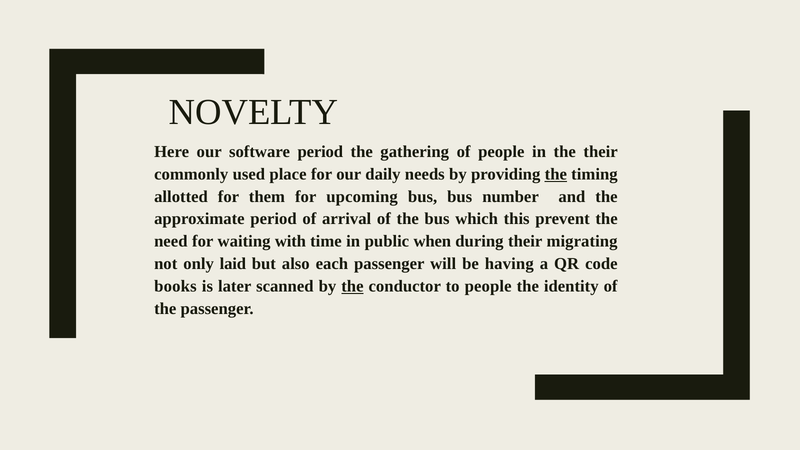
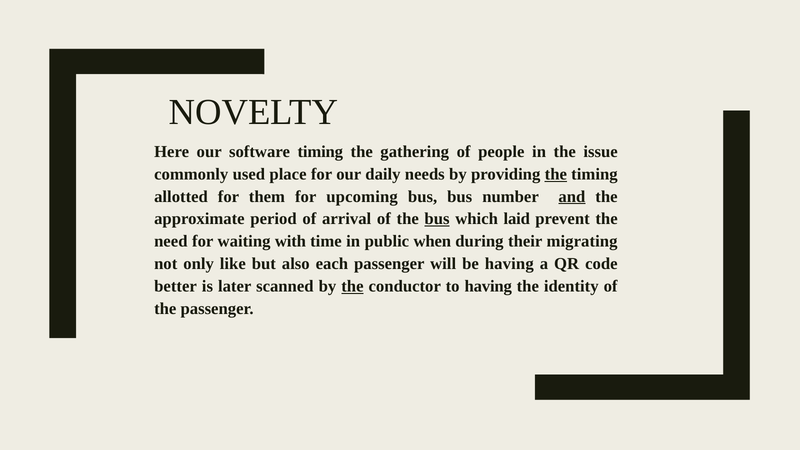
software period: period -> timing
the their: their -> issue
and underline: none -> present
bus at (437, 219) underline: none -> present
this: this -> laid
laid: laid -> like
books: books -> better
to people: people -> having
